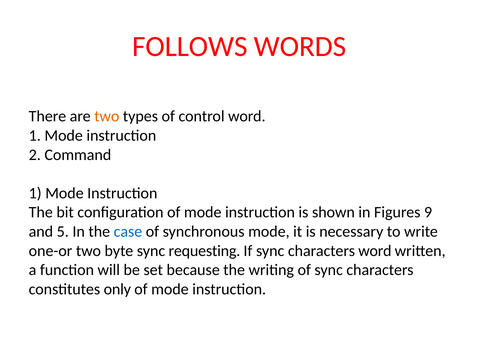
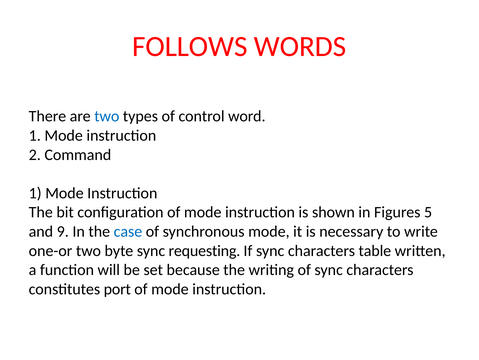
two at (107, 116) colour: orange -> blue
9: 9 -> 5
5: 5 -> 9
characters word: word -> table
only: only -> port
